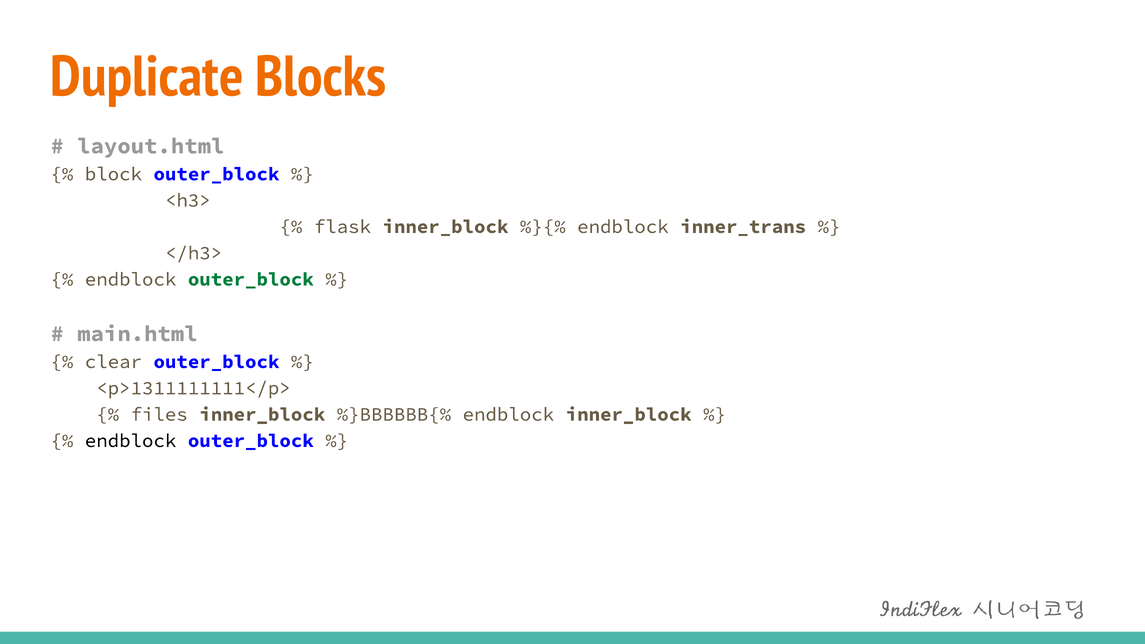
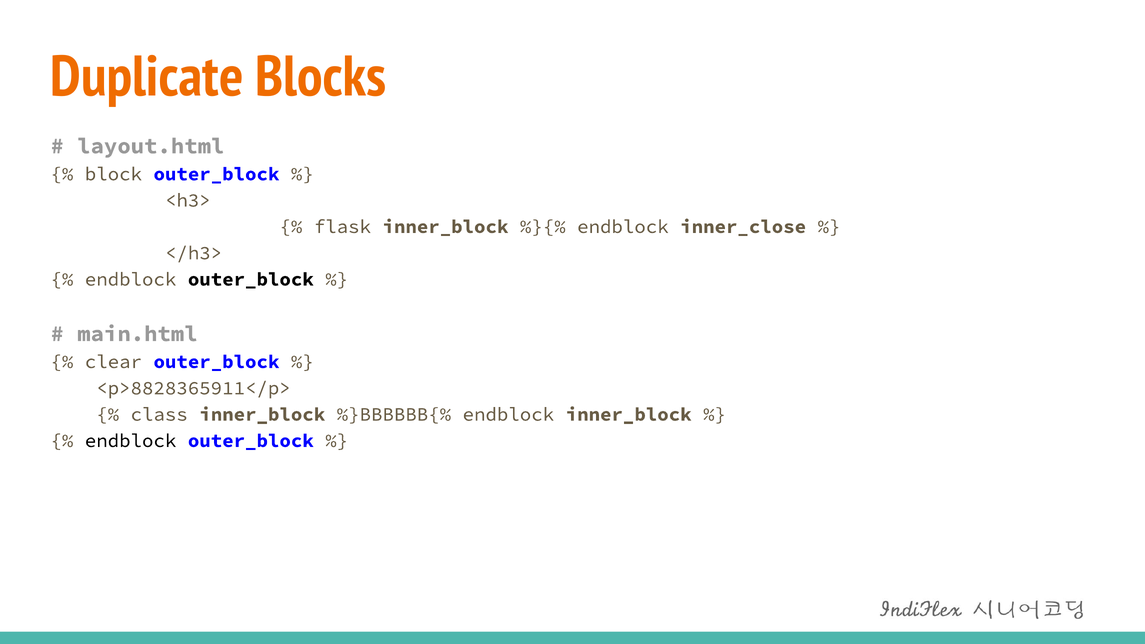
inner_trans: inner_trans -> inner_close
outer_block at (251, 279) colour: green -> black
<p>1311111111</p>: <p>1311111111</p> -> <p>8828365911</p>
files: files -> class
